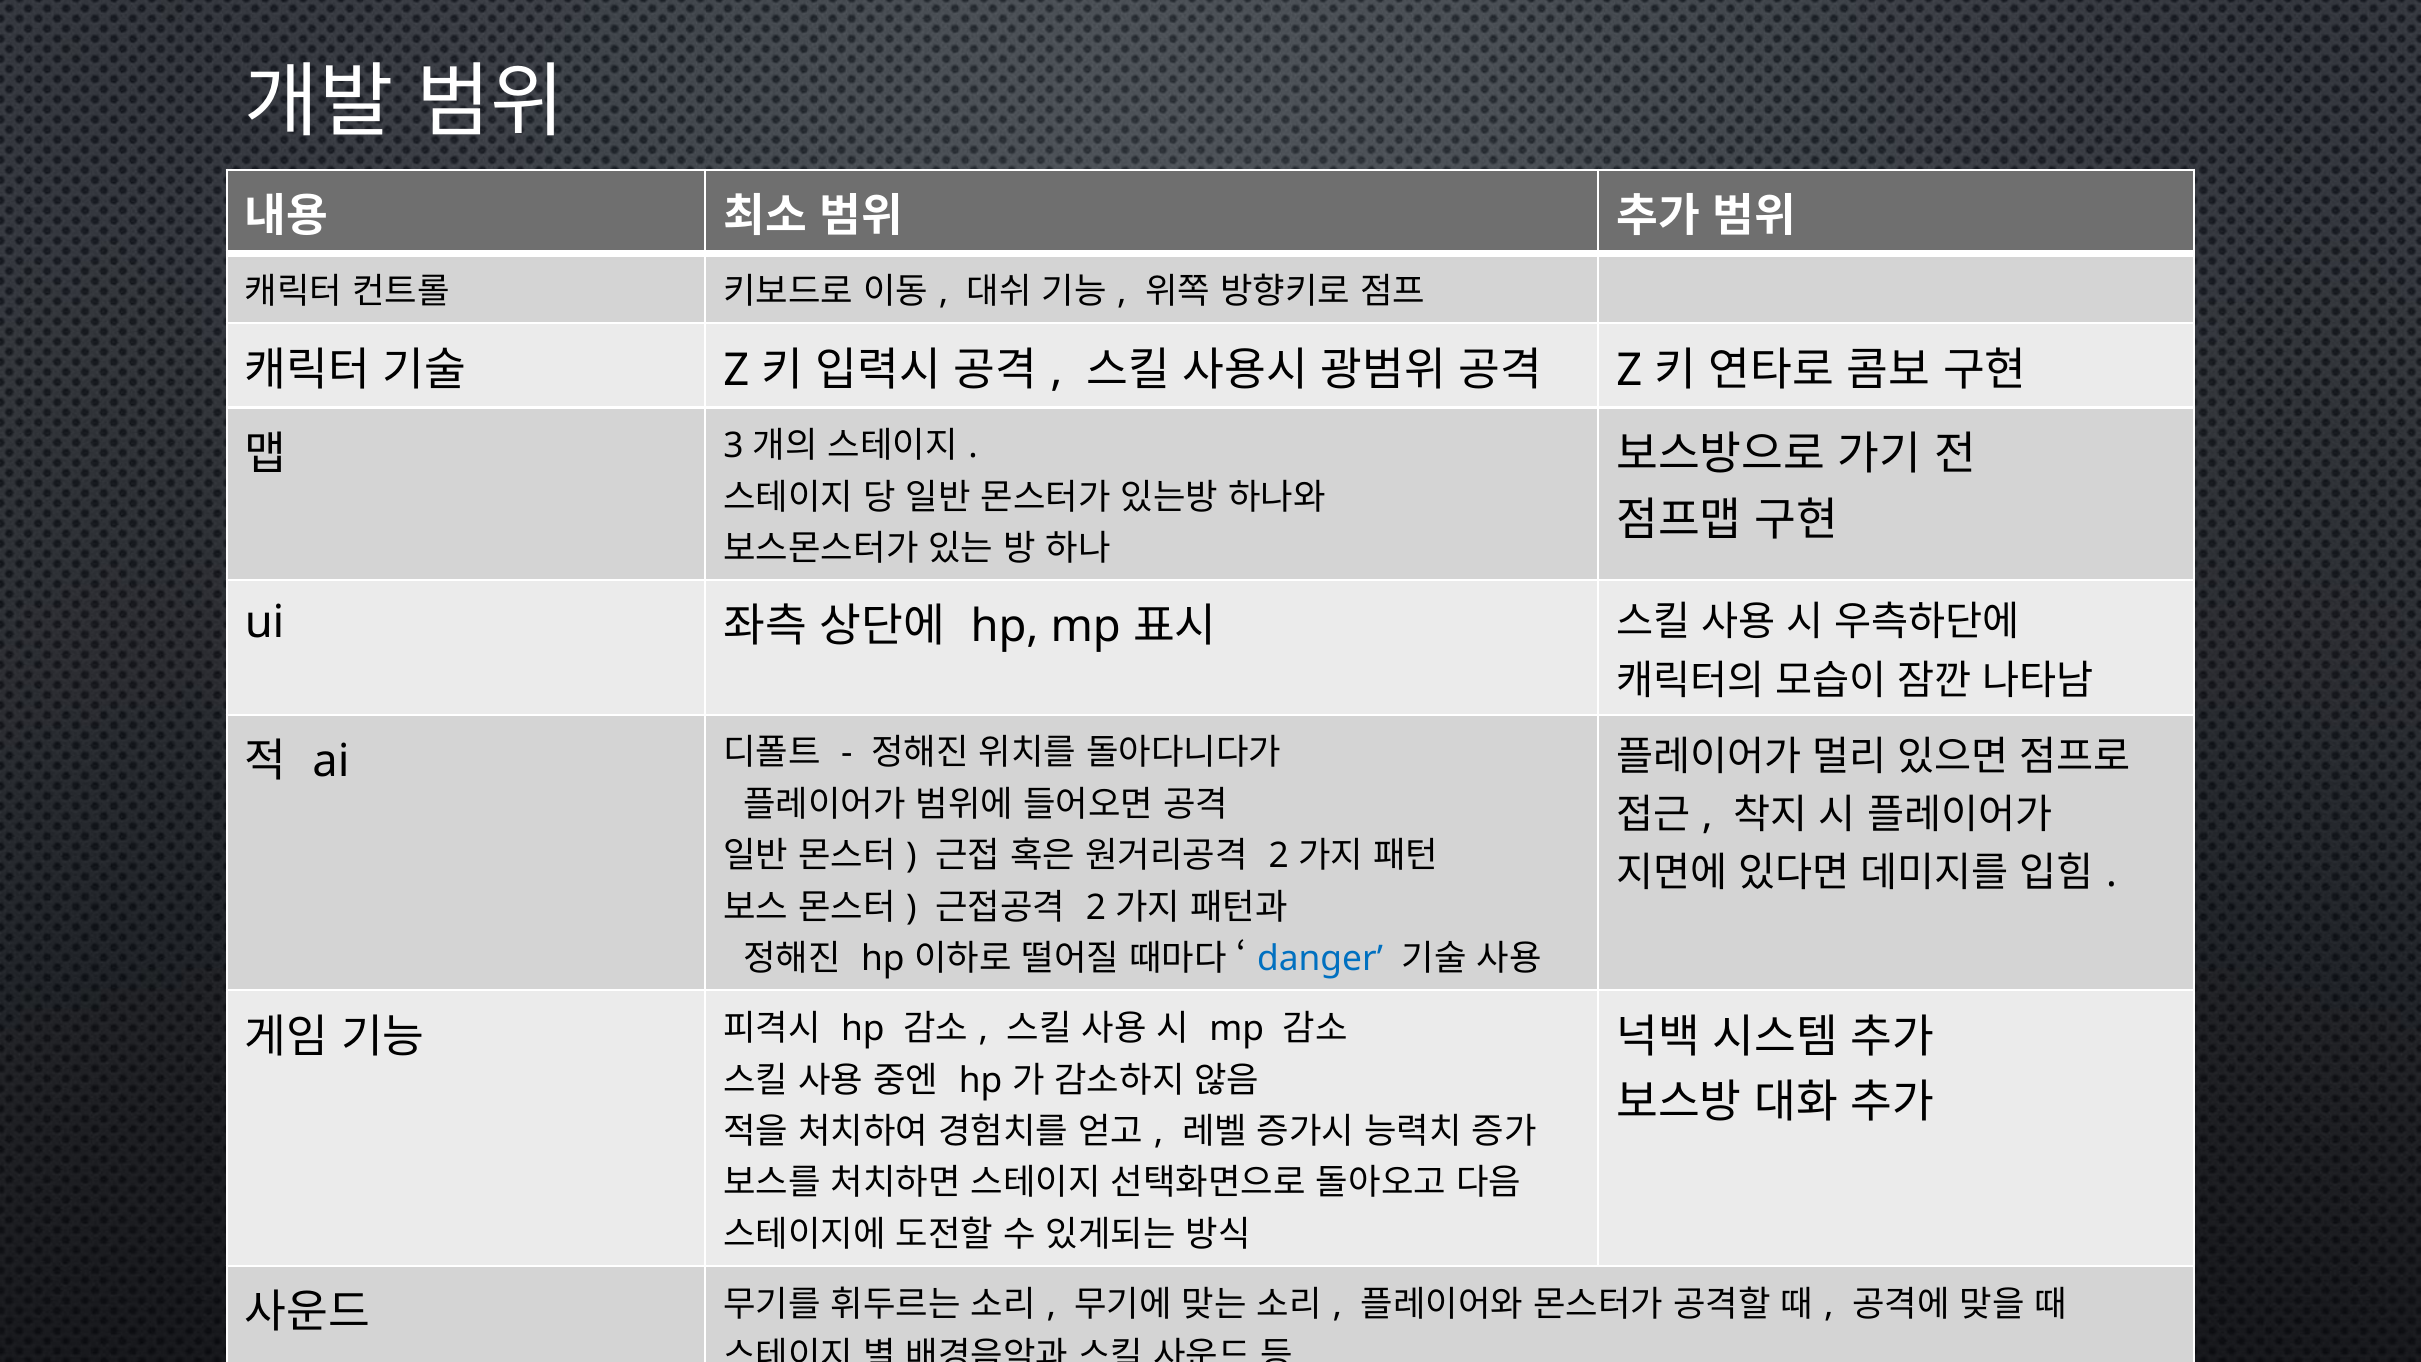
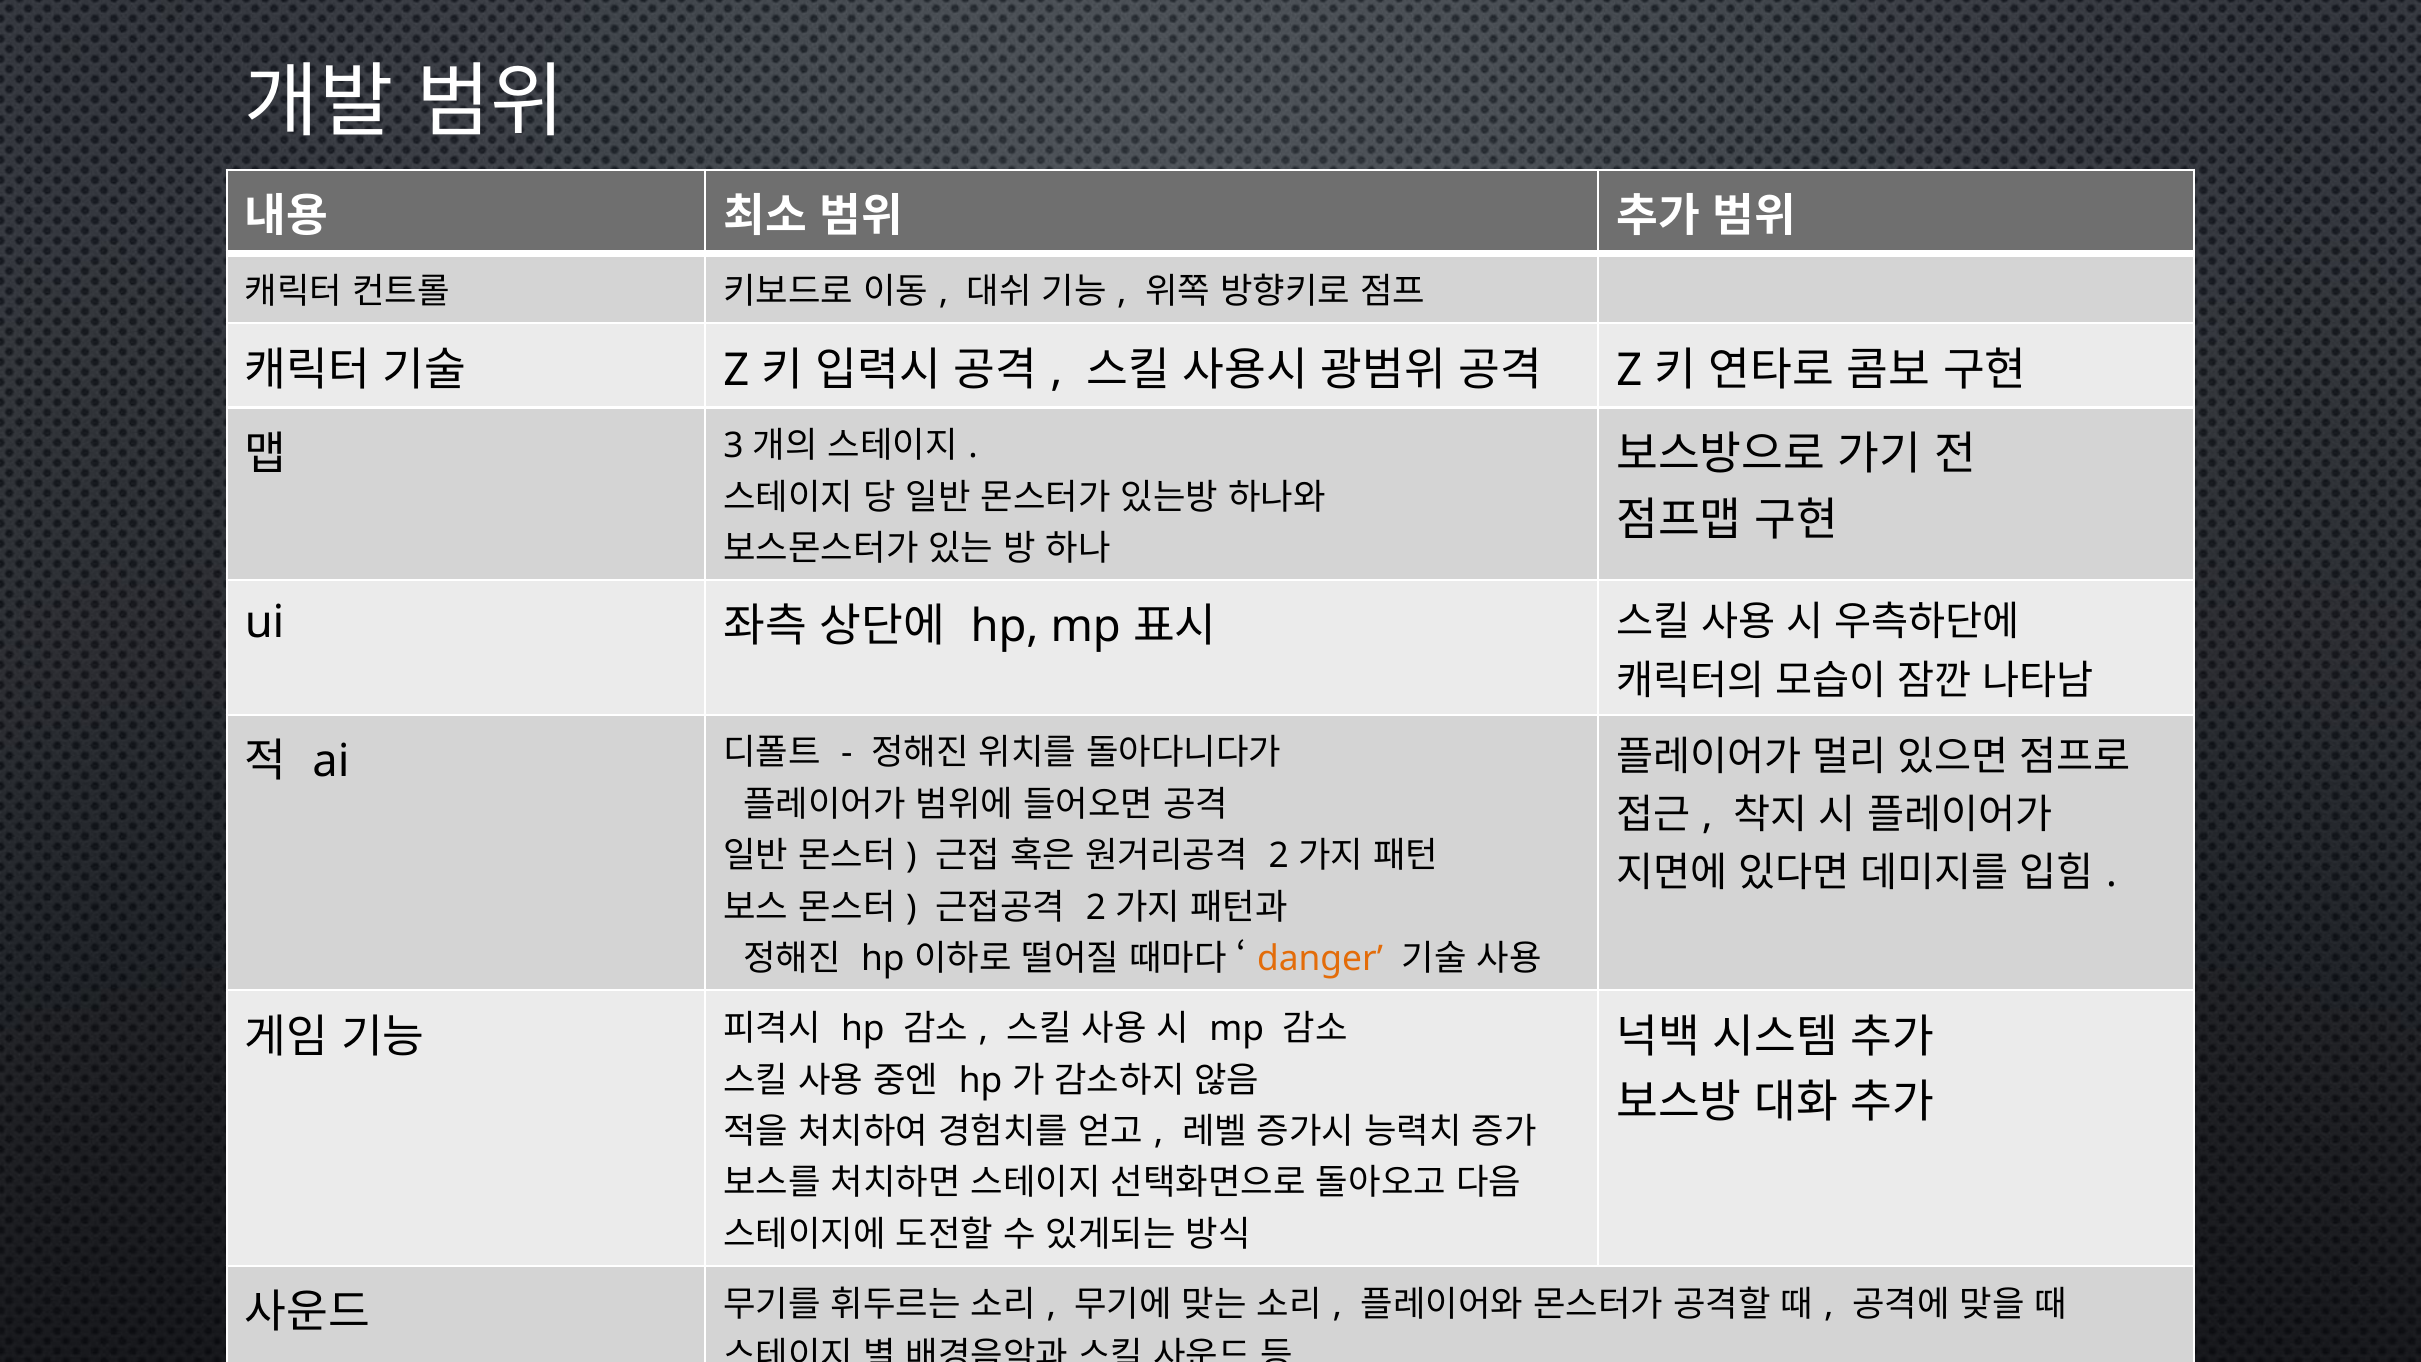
danger colour: blue -> orange
